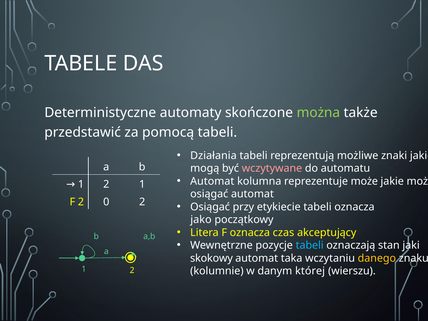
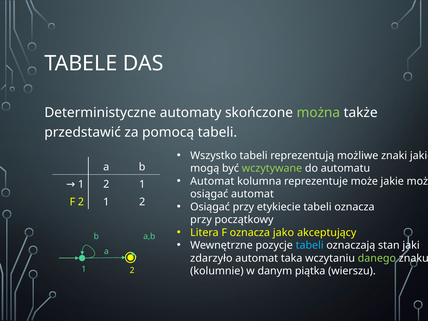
Działania: Działania -> Wszystko
wczytywane colour: pink -> light green
F 2 0: 0 -> 1
jako at (201, 220): jako -> przy
czas: czas -> jako
skokowy: skokowy -> zdarzyło
danego colour: yellow -> light green
której: której -> piątka
